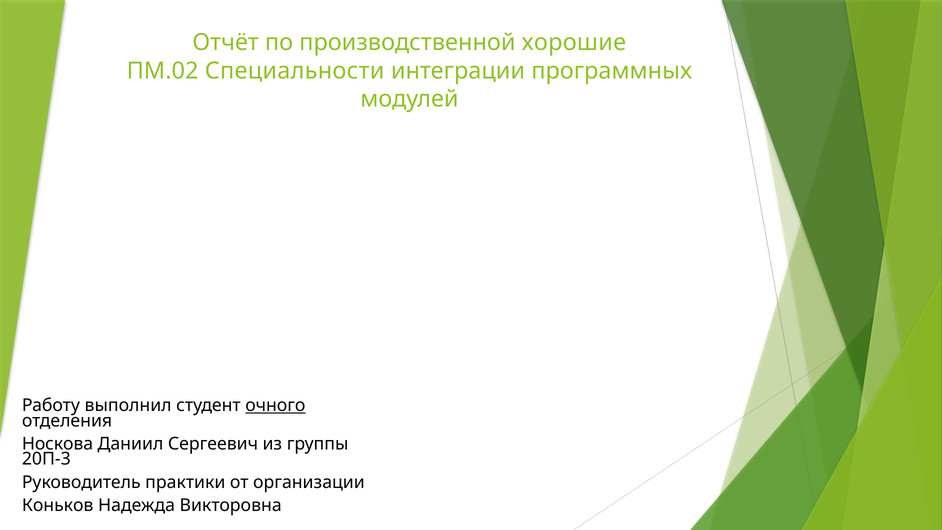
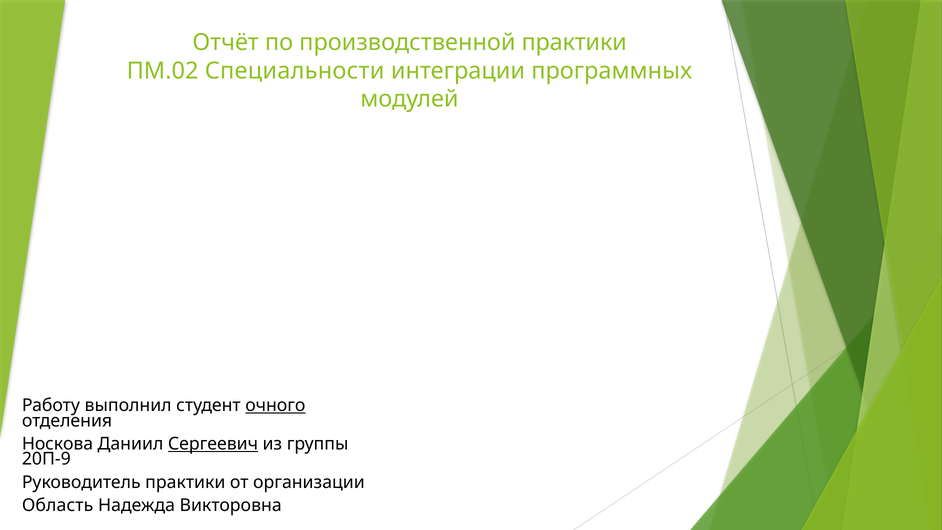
производственной хорошие: хорошие -> практики
Сергеевич underline: none -> present
20П-3: 20П-3 -> 20П-9
Коньков: Коньков -> Область
